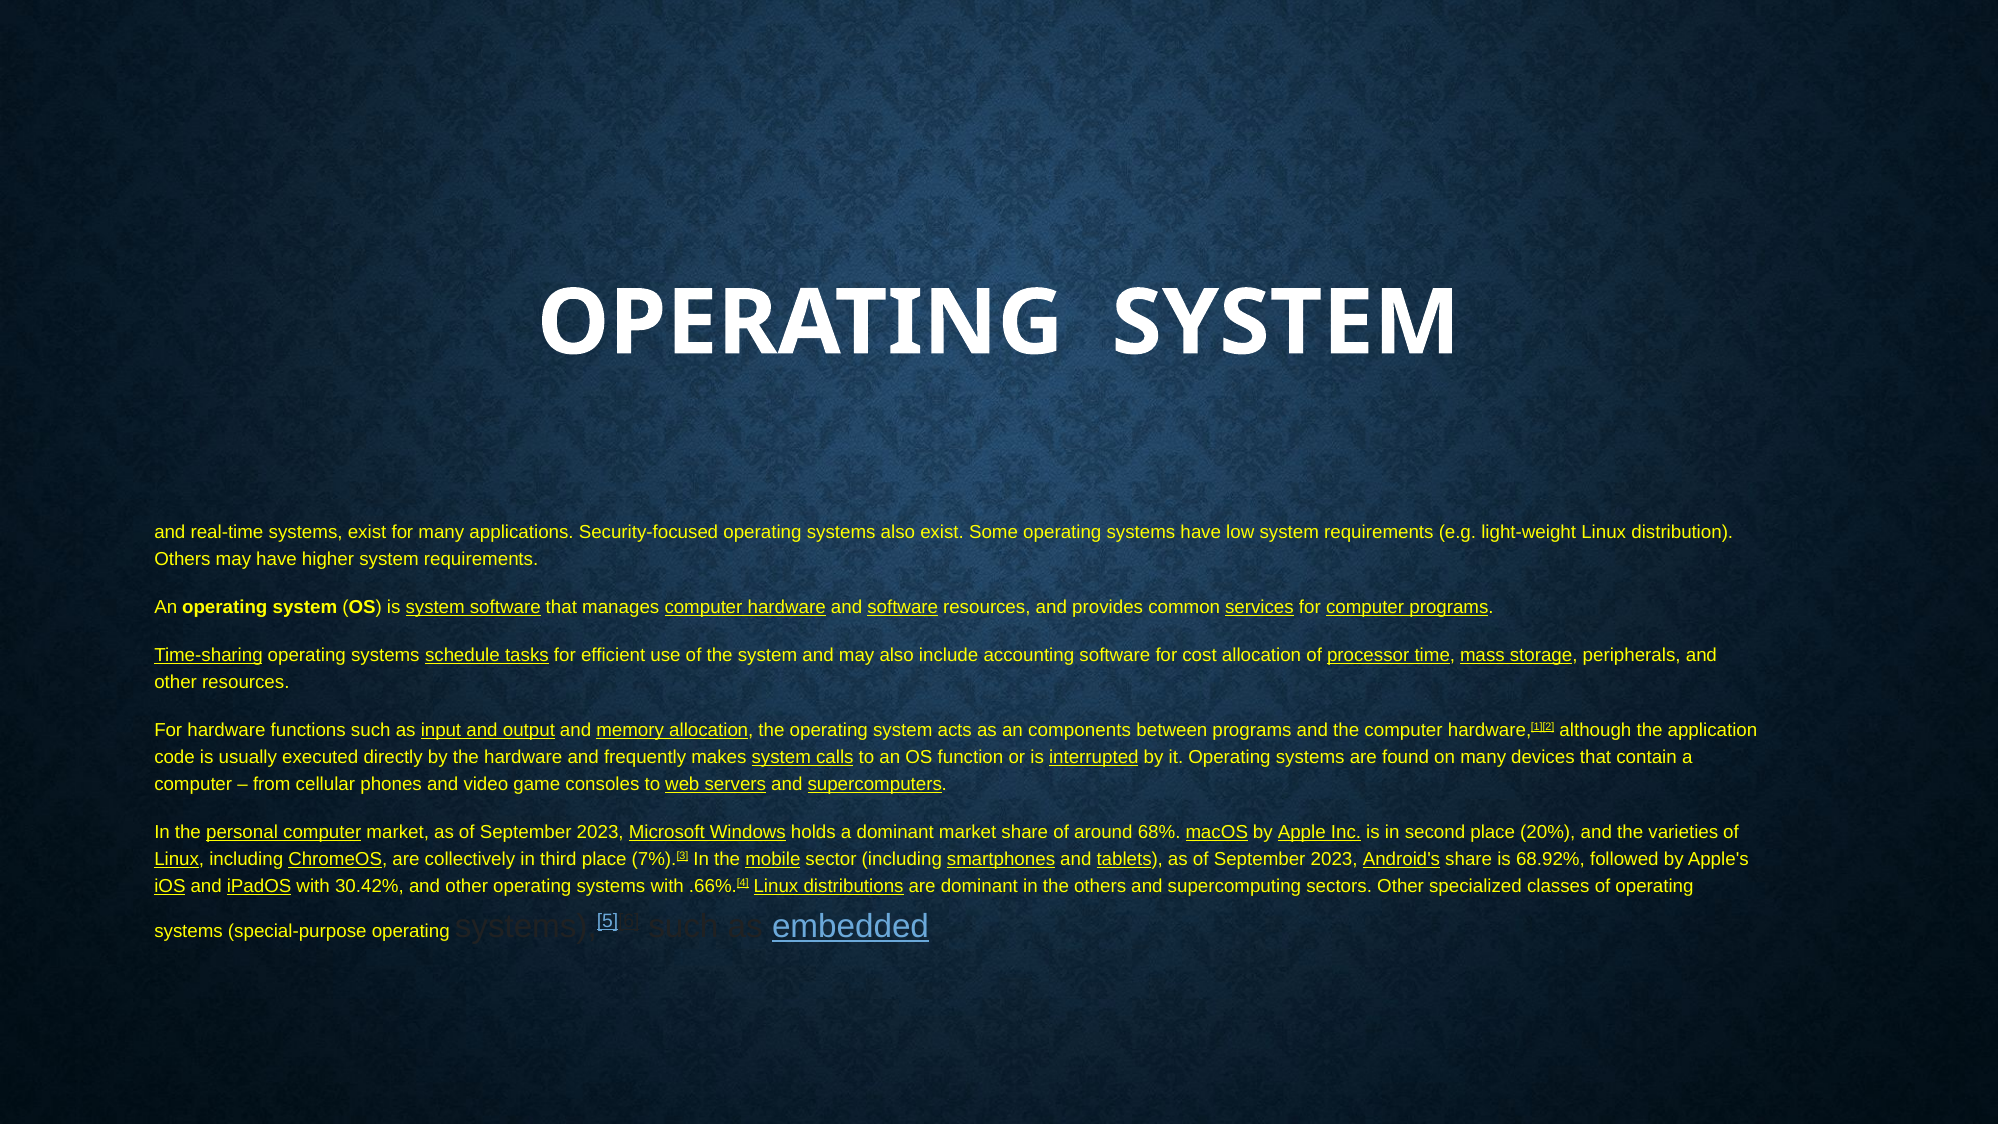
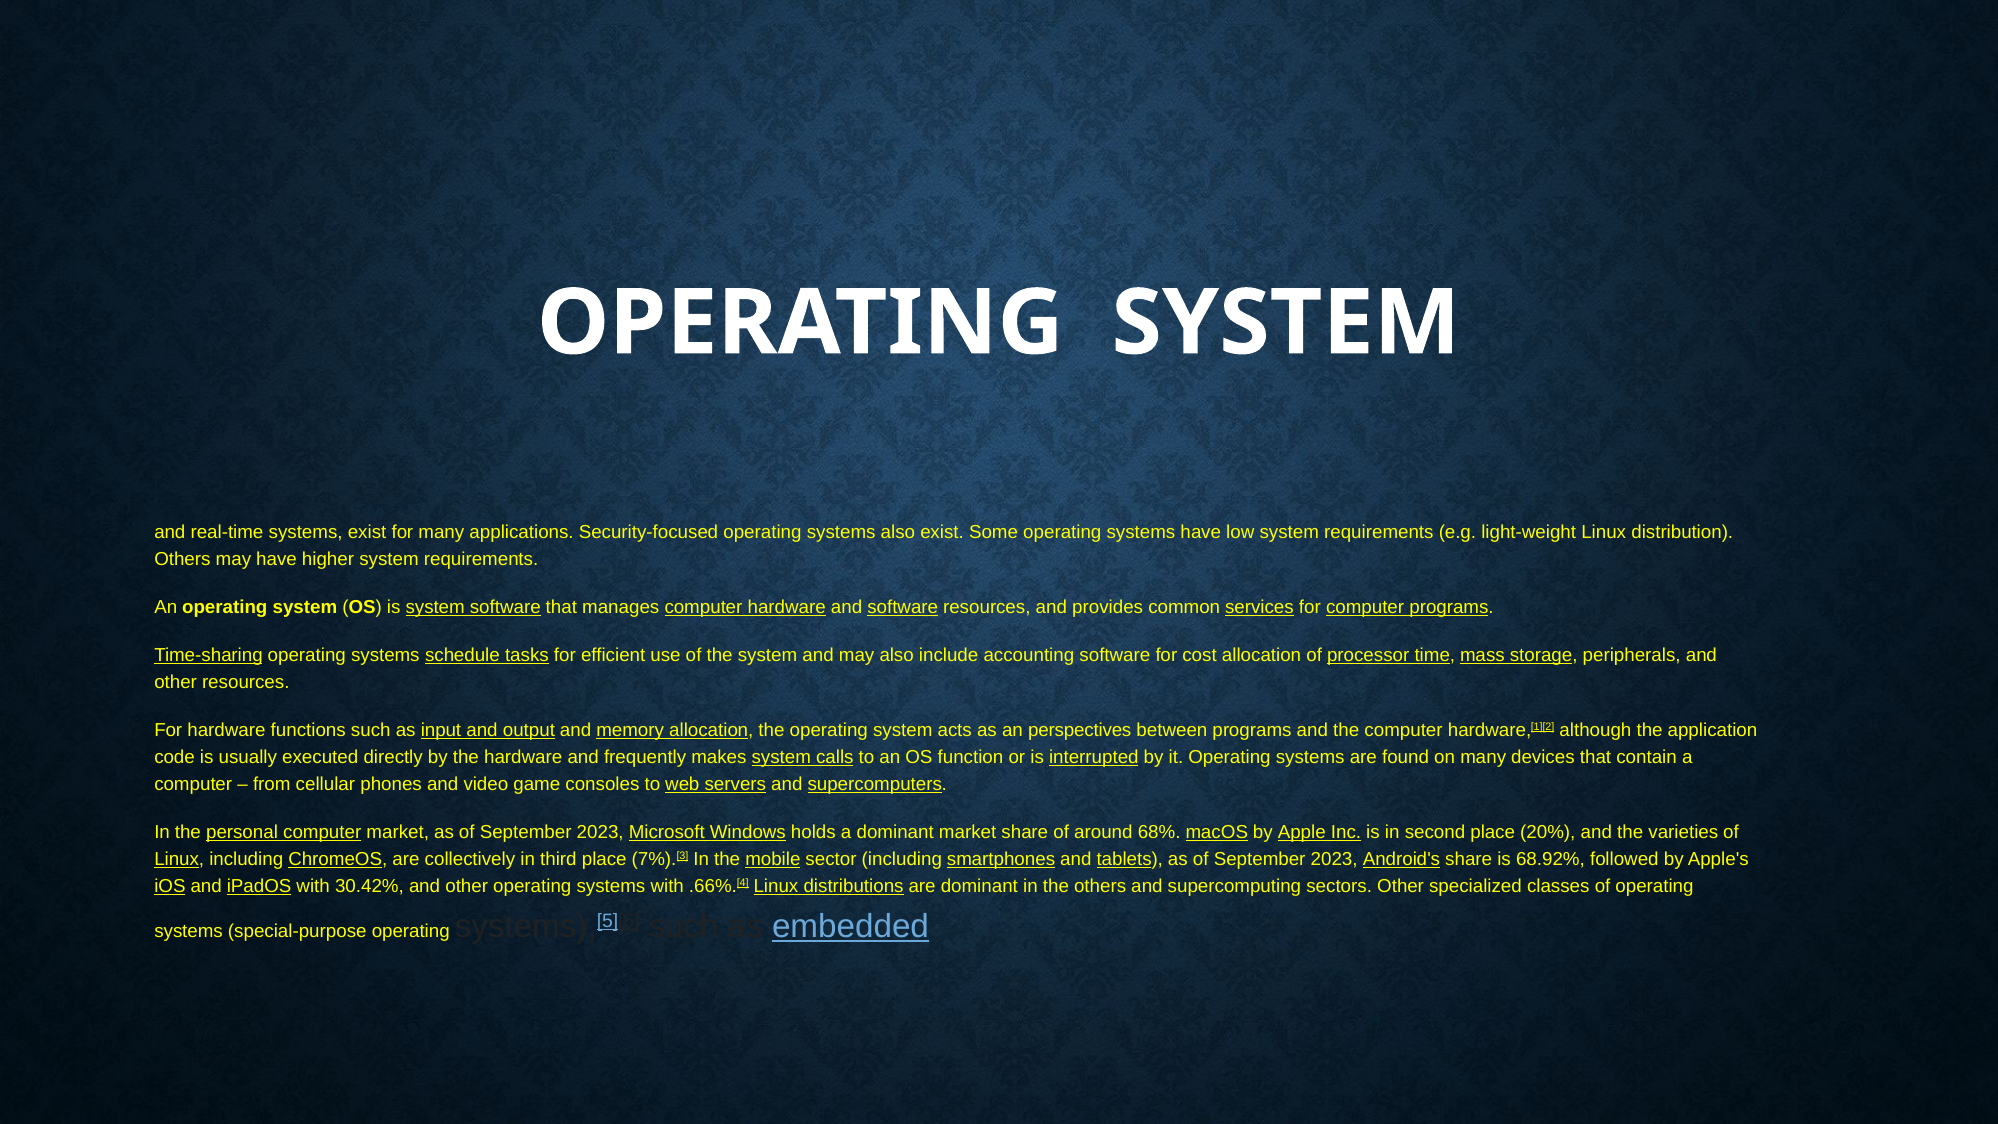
components: components -> perspectives
